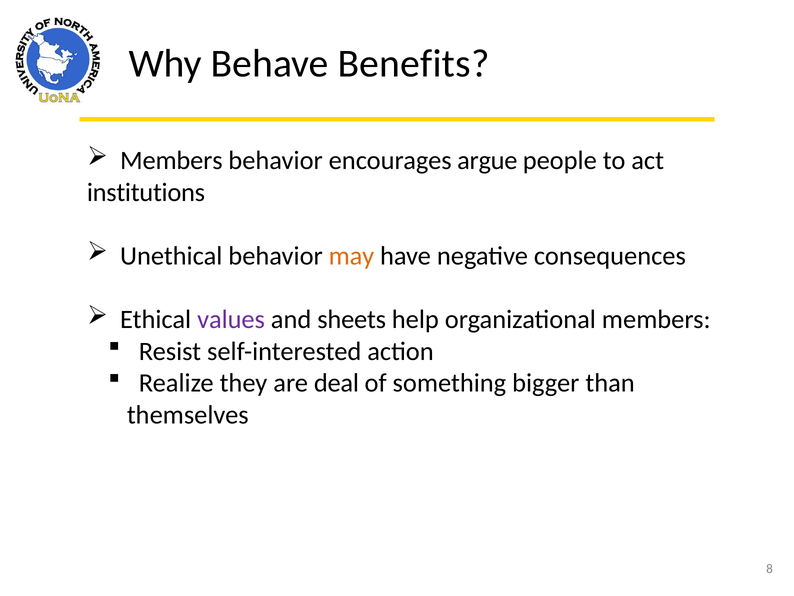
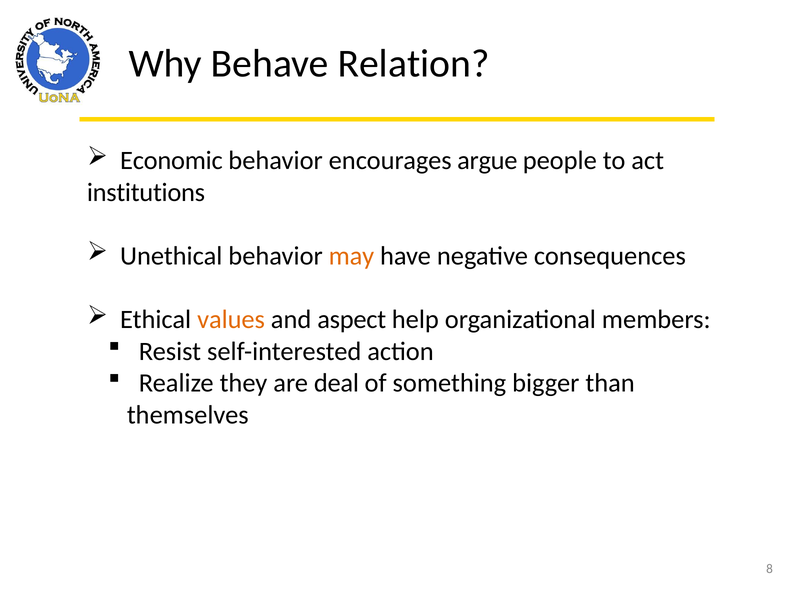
Benefits: Benefits -> Relation
Members at (171, 161): Members -> Economic
values colour: purple -> orange
sheets: sheets -> aspect
